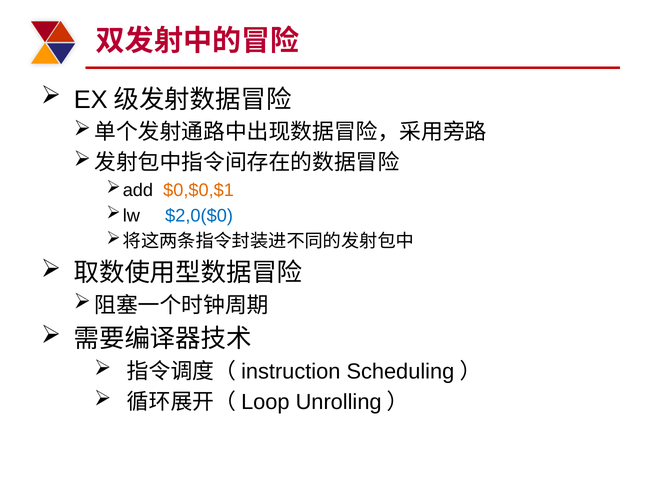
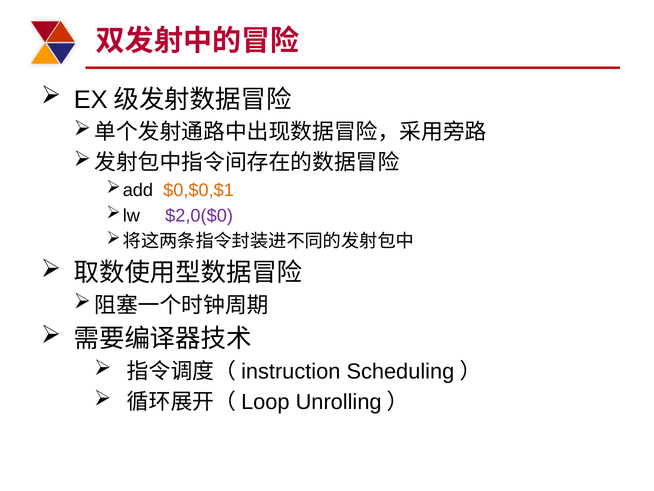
$2,0($0 colour: blue -> purple
